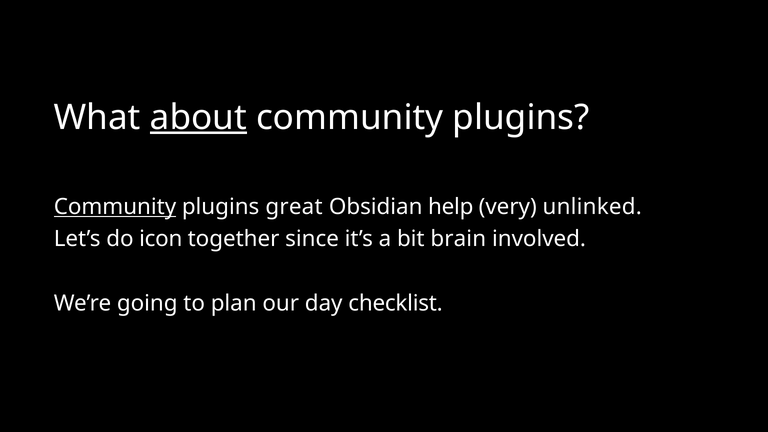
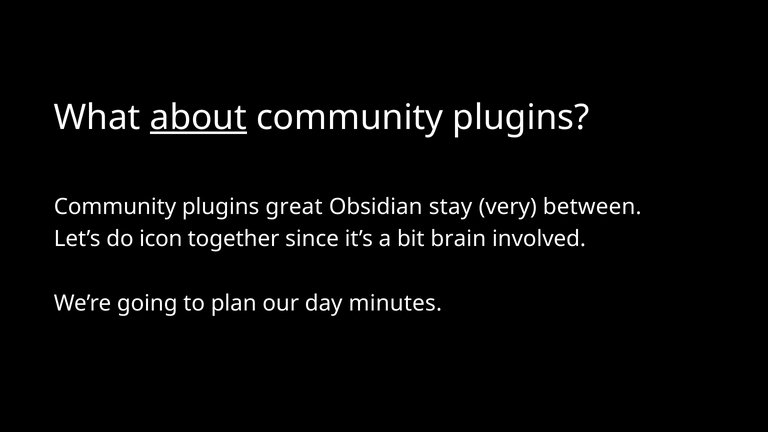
Community at (115, 207) underline: present -> none
help: help -> stay
unlinked: unlinked -> between
checklist: checklist -> minutes
